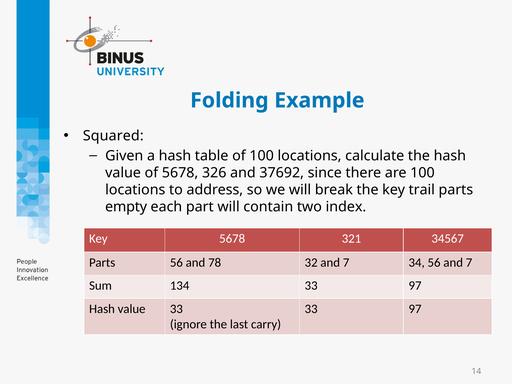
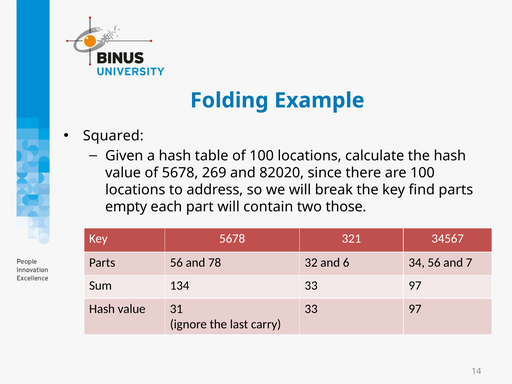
326: 326 -> 269
37692: 37692 -> 82020
trail: trail -> find
index: index -> those
32 and 7: 7 -> 6
value 33: 33 -> 31
